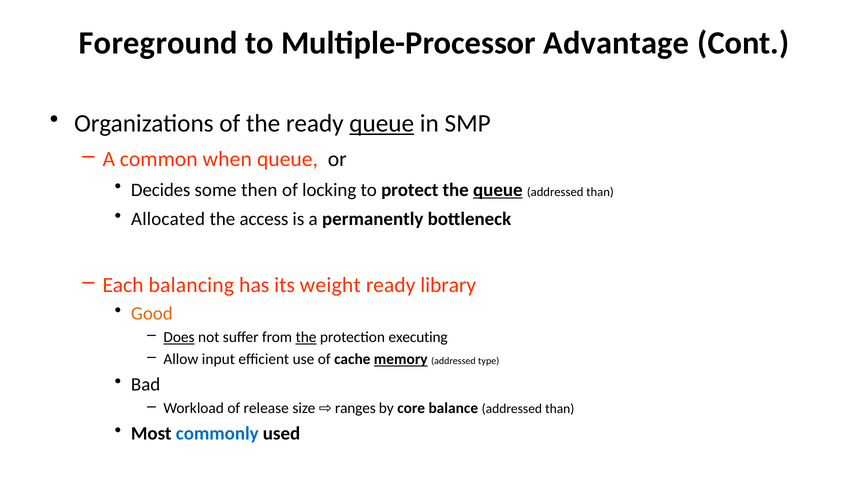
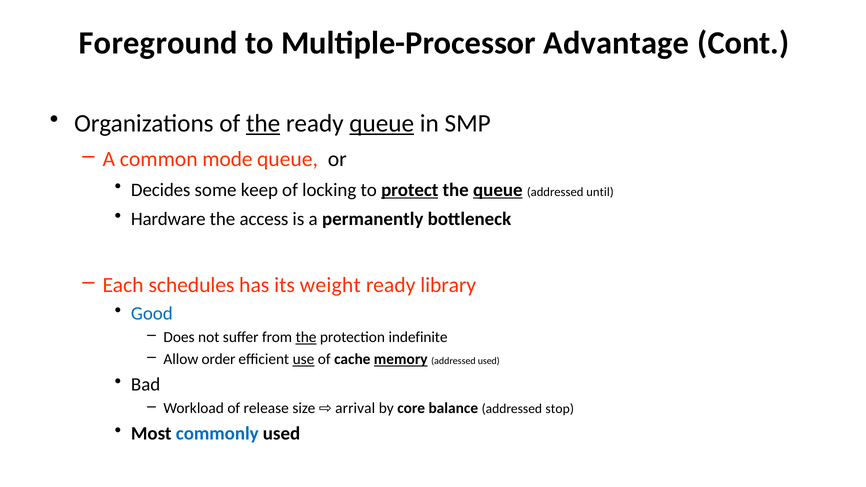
the at (263, 124) underline: none -> present
when: when -> mode
then: then -> keep
protect underline: none -> present
than at (600, 192): than -> until
Allocated: Allocated -> Hardware
balancing: balancing -> schedules
Good colour: orange -> blue
Does underline: present -> none
executing: executing -> indefinite
input: input -> order
use underline: none -> present
addressed type: type -> used
ranges: ranges -> arrival
balance addressed than: than -> stop
